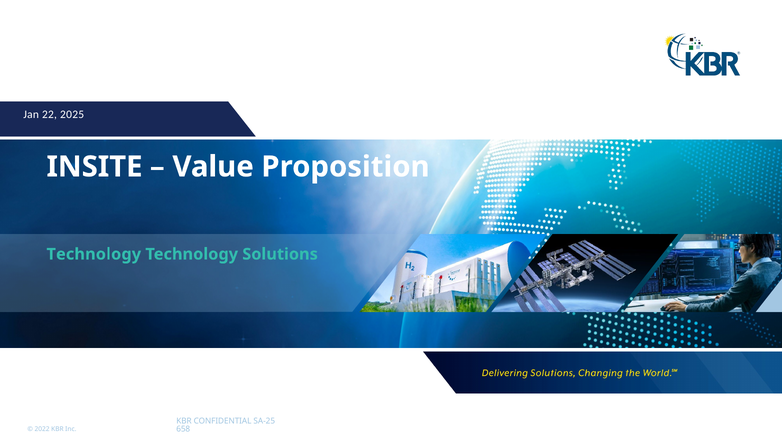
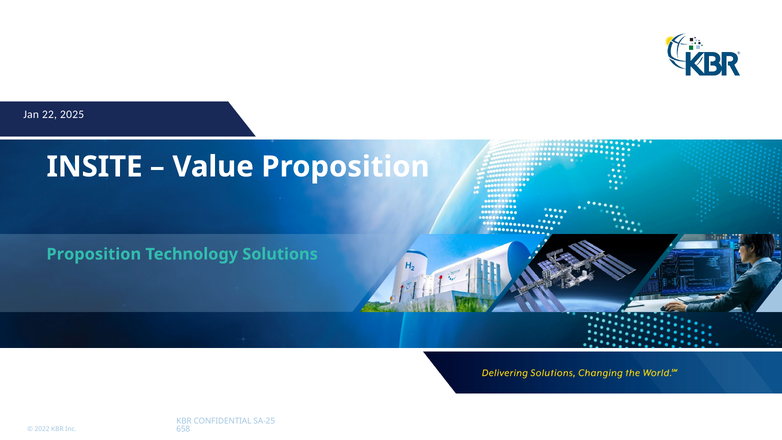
Technology at (94, 254): Technology -> Proposition
